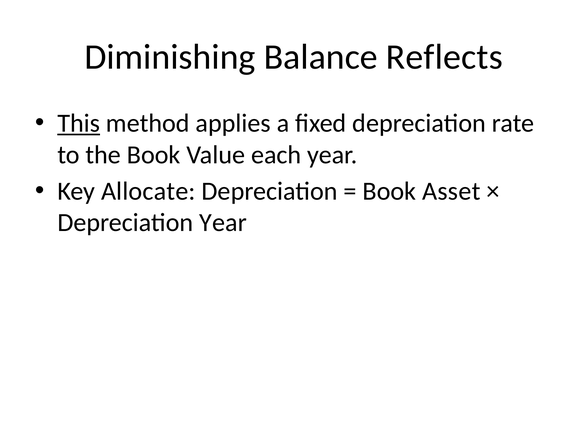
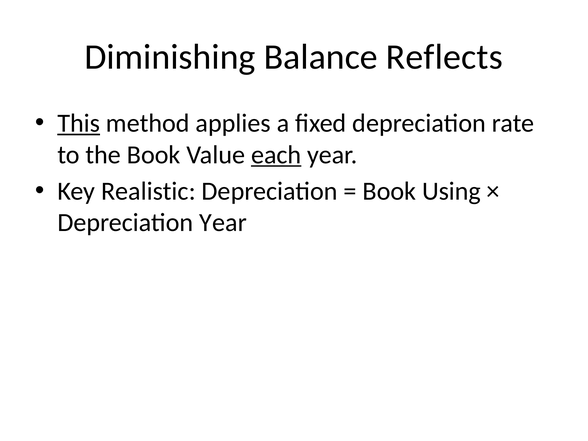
each underline: none -> present
Allocate: Allocate -> Realistic
Asset: Asset -> Using
